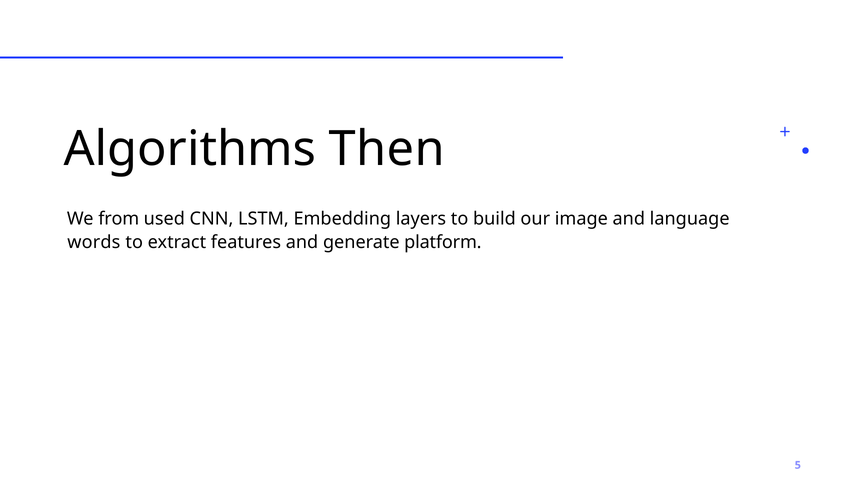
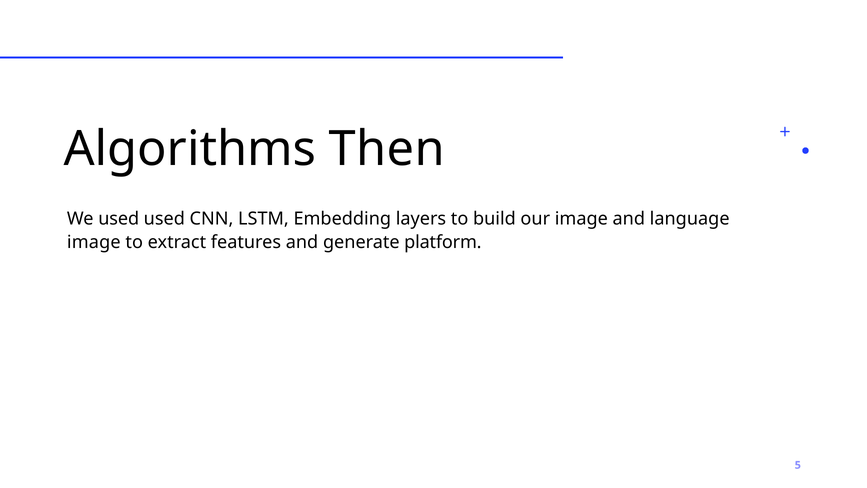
We from: from -> used
words at (94, 242): words -> image
